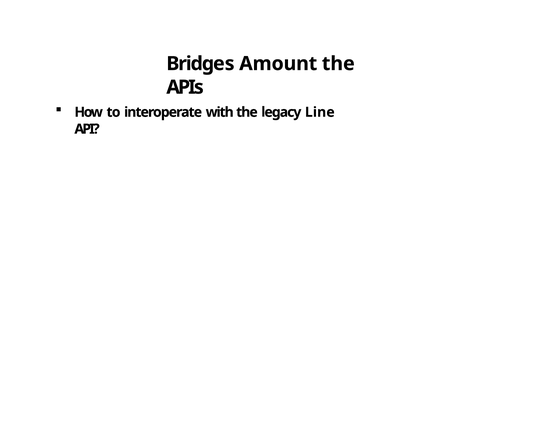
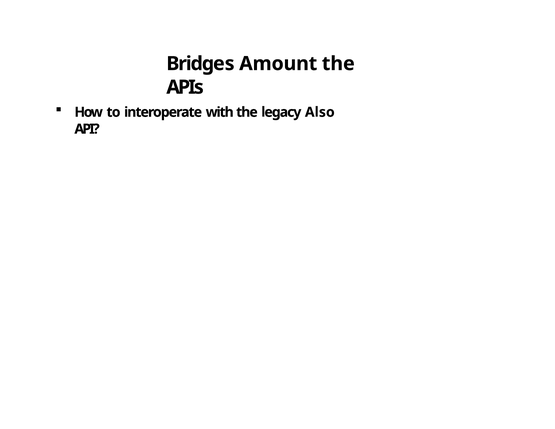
Line: Line -> Also
